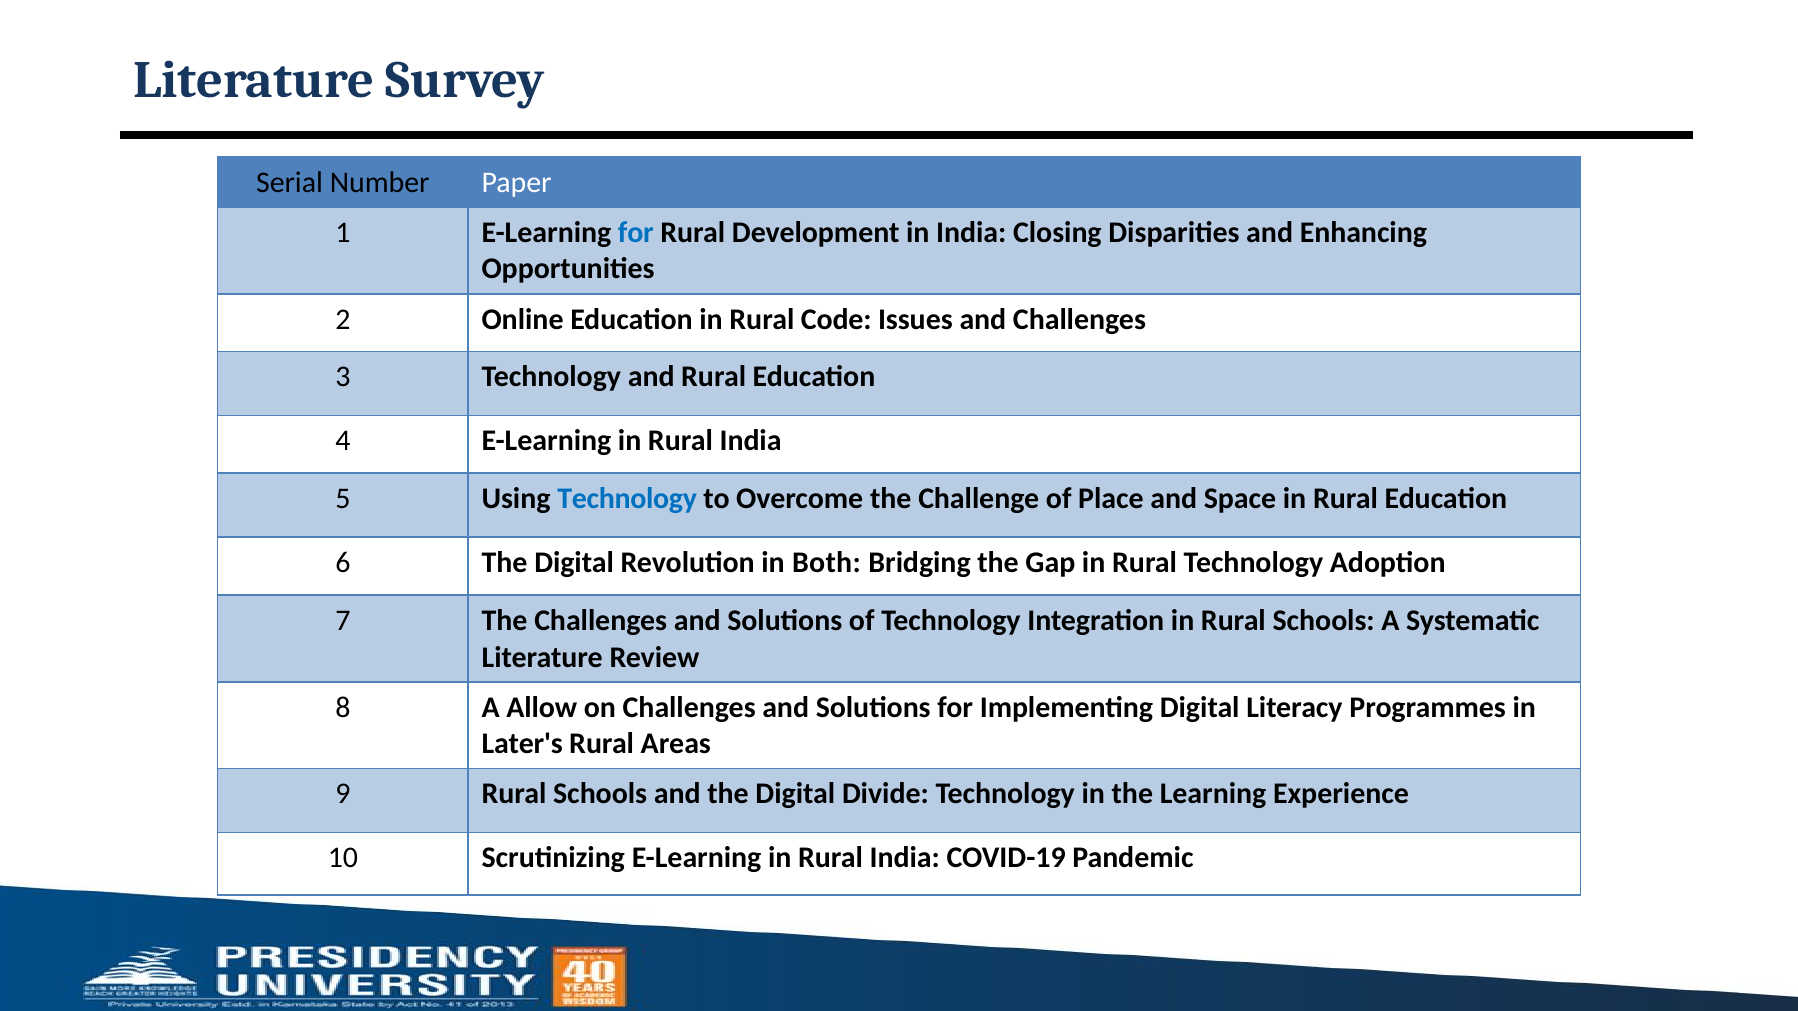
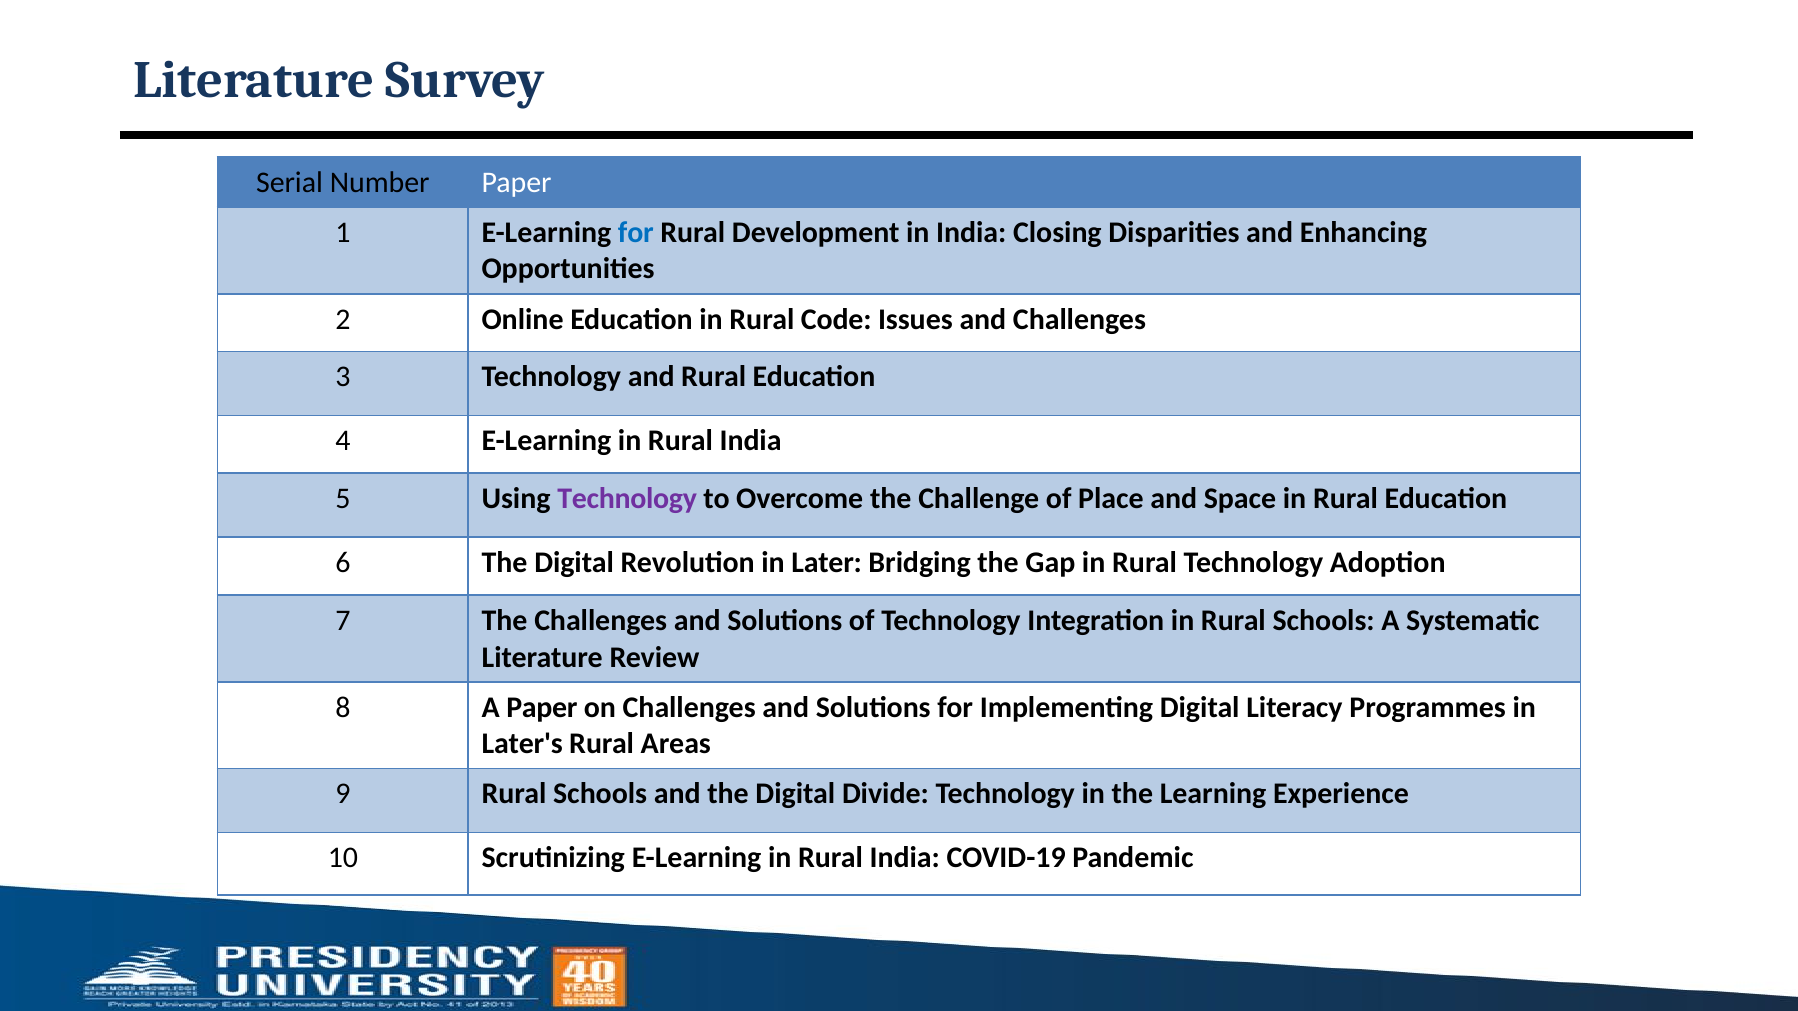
Technology at (627, 499) colour: blue -> purple
Both: Both -> Later
A Allow: Allow -> Paper
